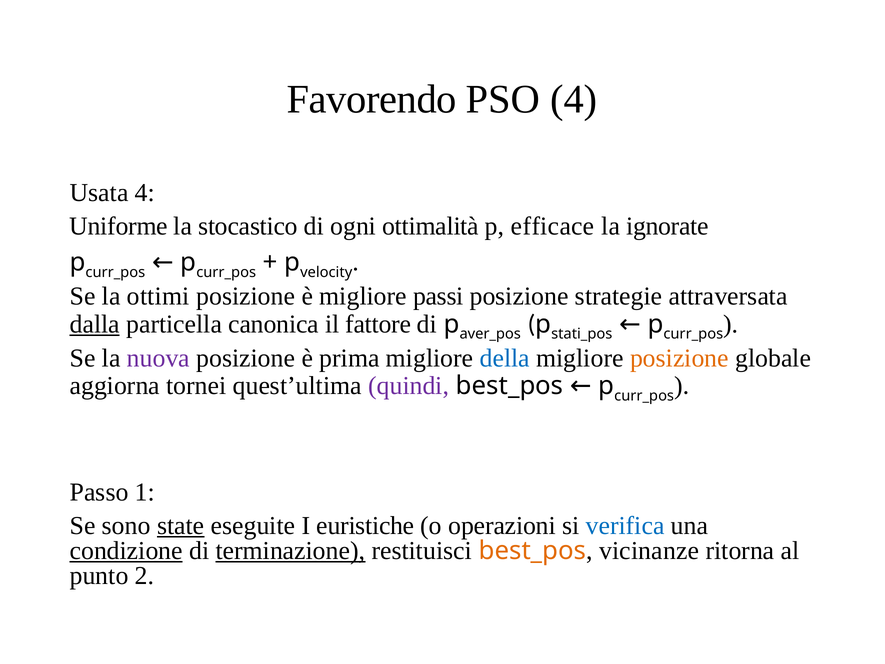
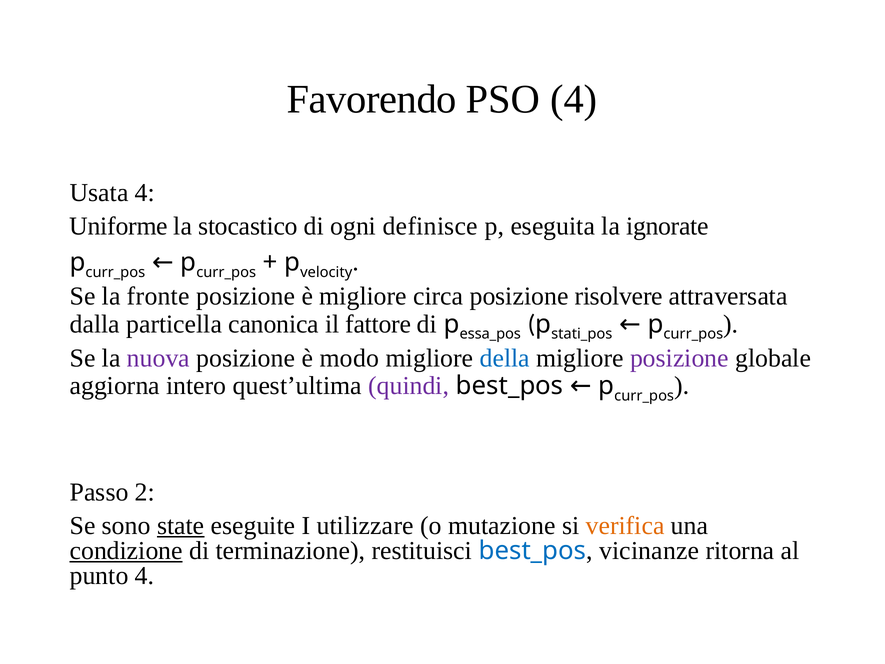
ottimalità: ottimalità -> definisce
efficace: efficace -> eseguita
ottimi: ottimi -> fronte
passi: passi -> circa
strategie: strategie -> risolvere
dalla underline: present -> none
aver_pos: aver_pos -> essa_pos
prima: prima -> modo
posizione at (679, 358) colour: orange -> purple
tornei: tornei -> intero
1: 1 -> 2
euristiche: euristiche -> utilizzare
operazioni: operazioni -> mutazione
verifica colour: blue -> orange
terminazione underline: present -> none
best_pos at (533, 551) colour: orange -> blue
punto 2: 2 -> 4
